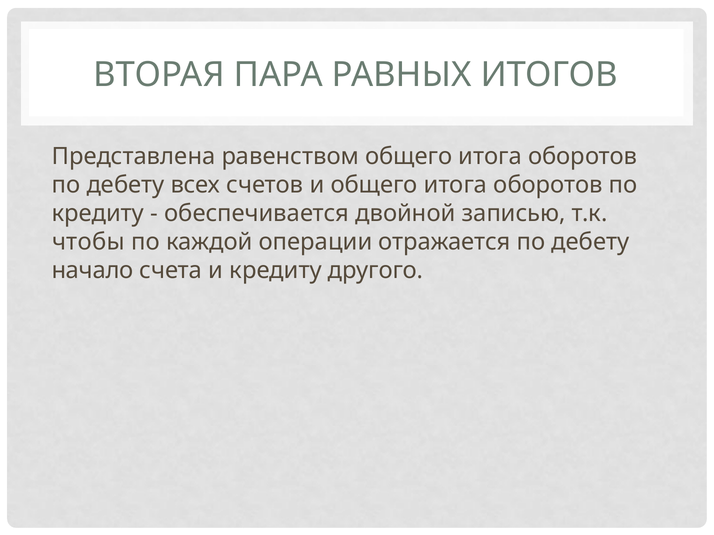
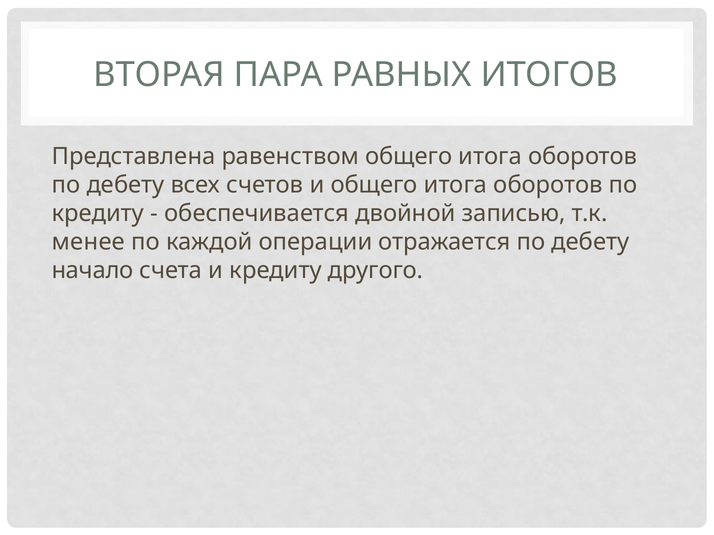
чтобы: чтобы -> менее
